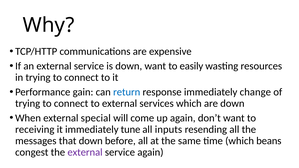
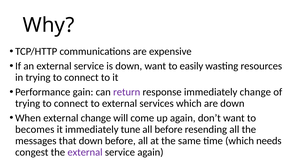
return colour: blue -> purple
external special: special -> change
receiving: receiving -> becomes
all inputs: inputs -> before
beans: beans -> needs
